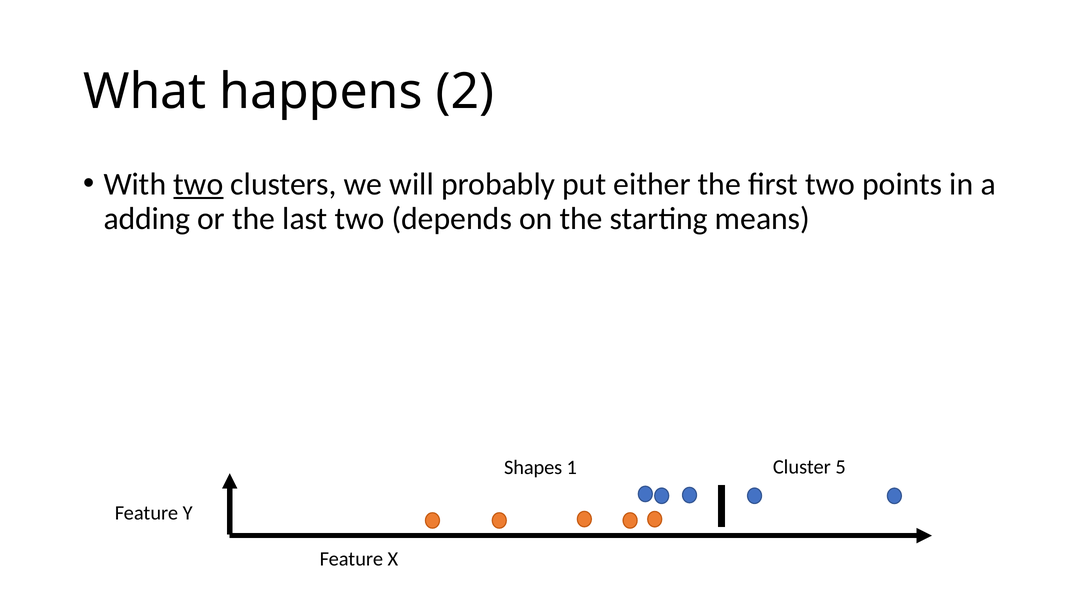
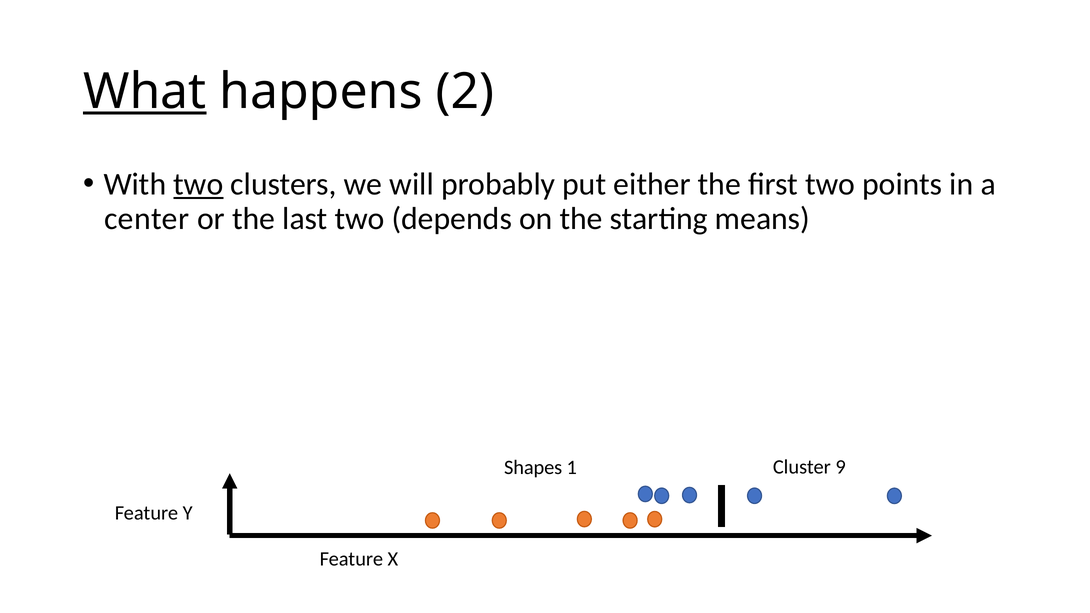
What underline: none -> present
adding: adding -> center
5: 5 -> 9
